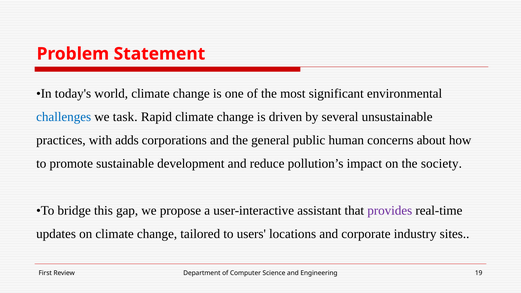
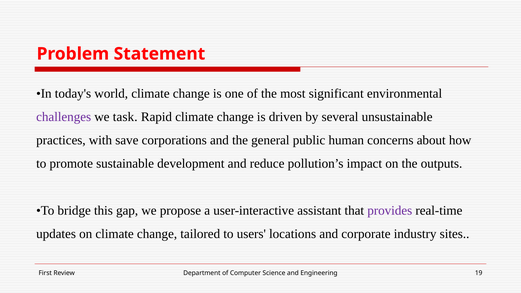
challenges colour: blue -> purple
adds: adds -> save
society: society -> outputs
